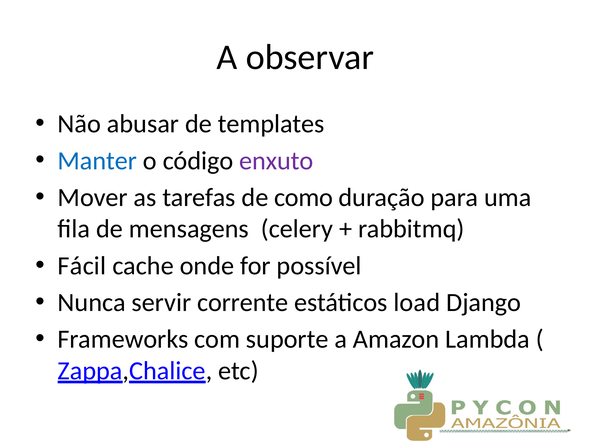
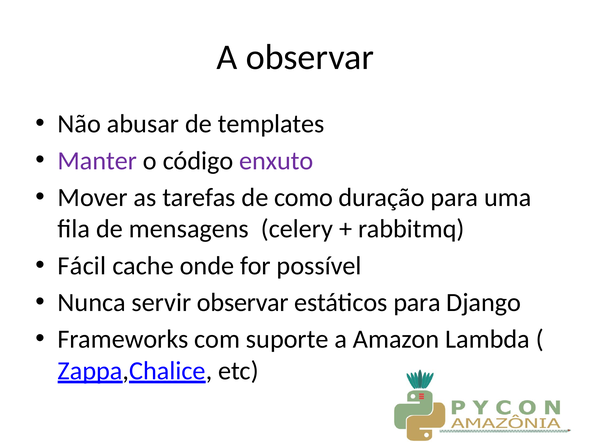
Manter colour: blue -> purple
servir corrente: corrente -> observar
estáticos load: load -> para
